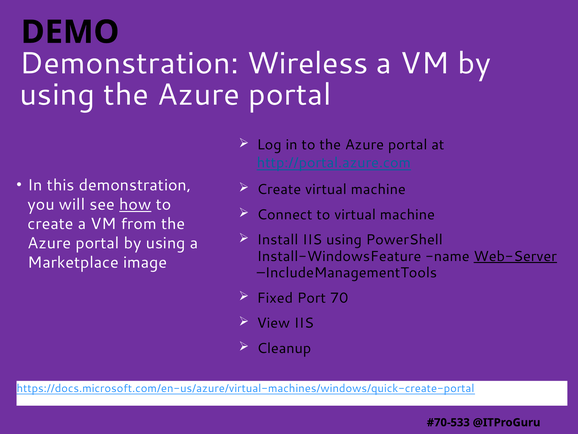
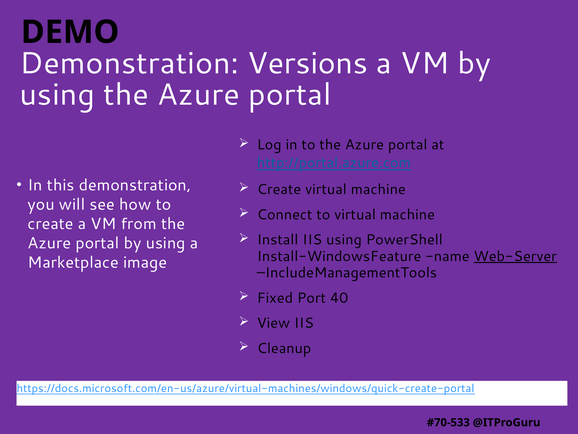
Wireless: Wireless -> Versions
how underline: present -> none
70: 70 -> 40
